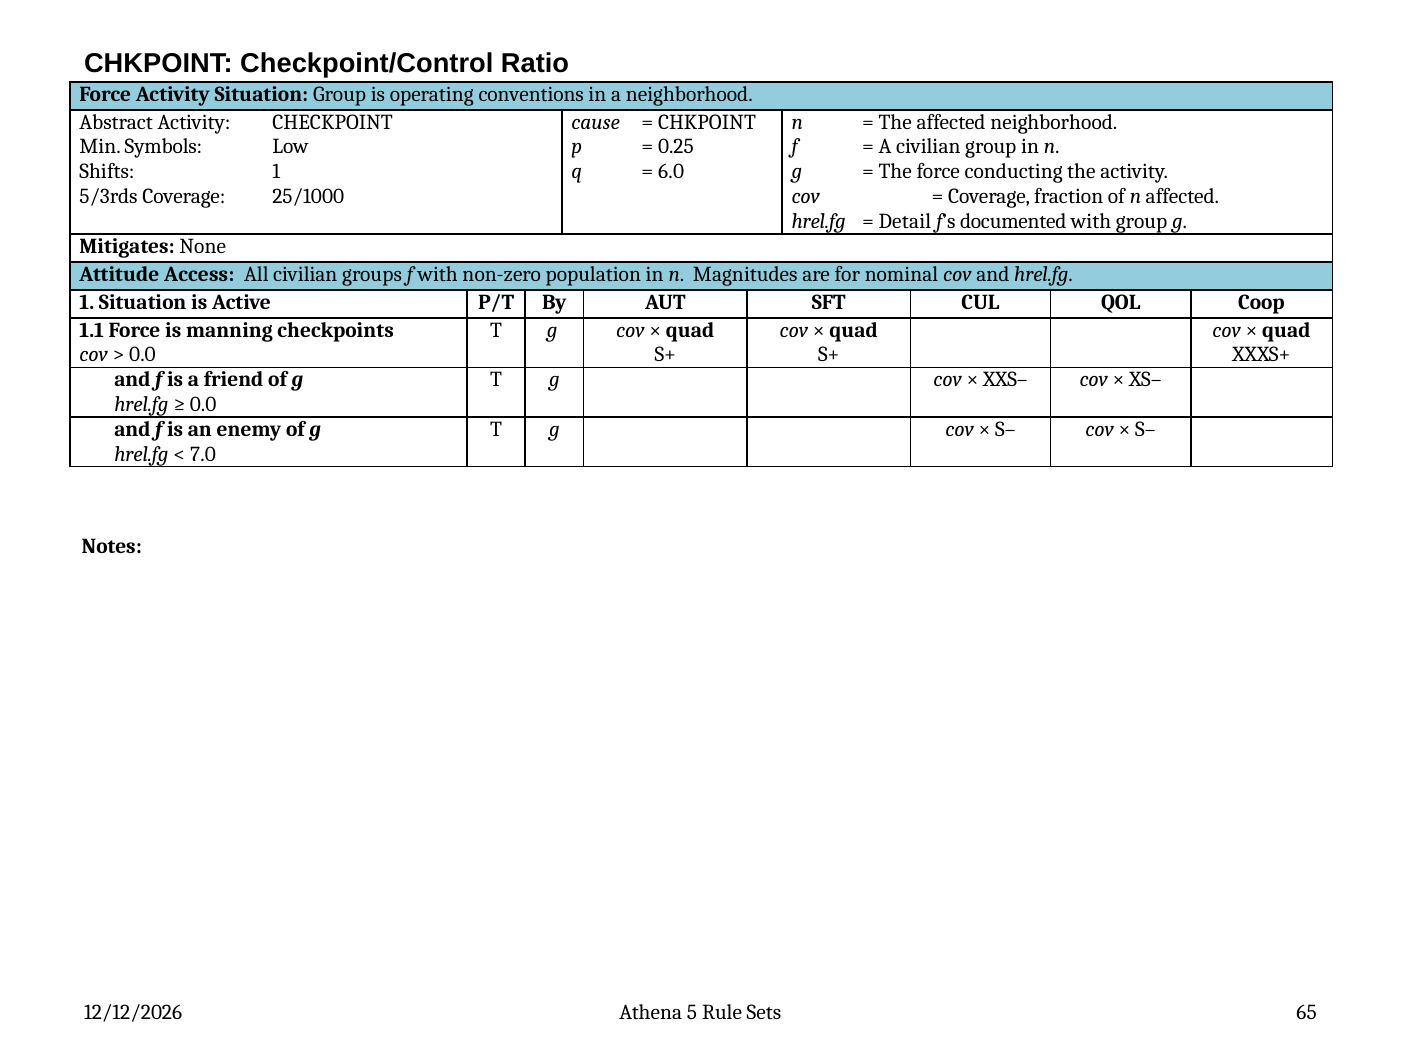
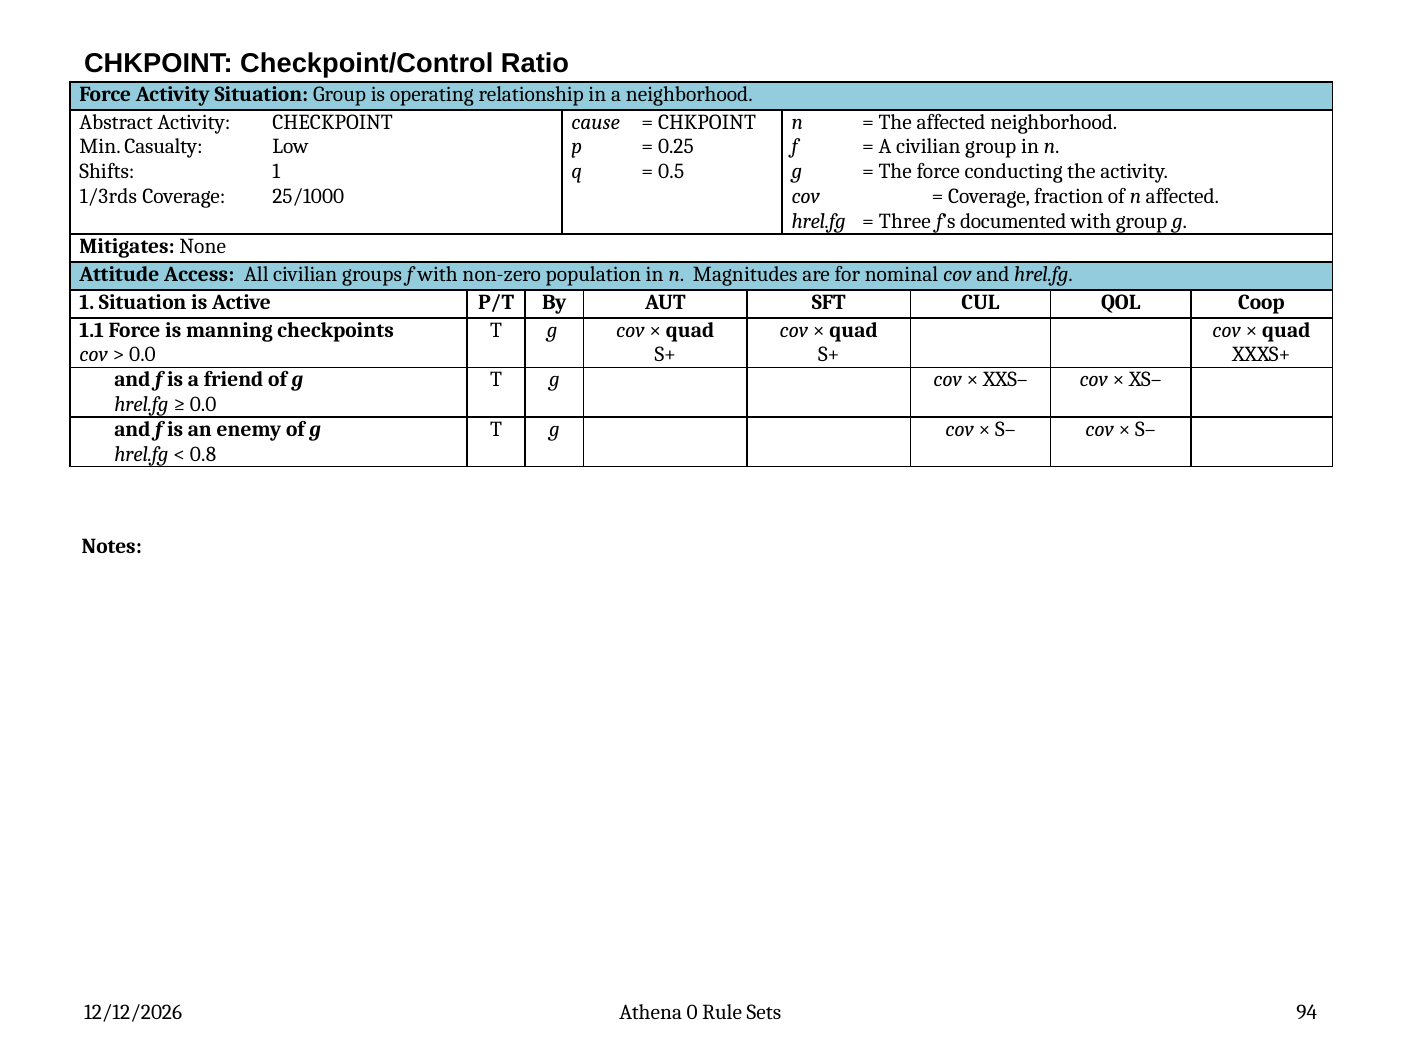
conventions: conventions -> relationship
Symbols: Symbols -> Casualty
6.0: 6.0 -> 0.5
5/3rds: 5/3rds -> 1/3rds
Detail: Detail -> Three
7.0: 7.0 -> 0.8
5: 5 -> 0
65: 65 -> 94
